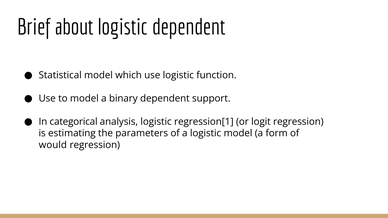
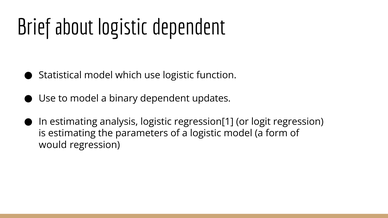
support: support -> updates
In categorical: categorical -> estimating
